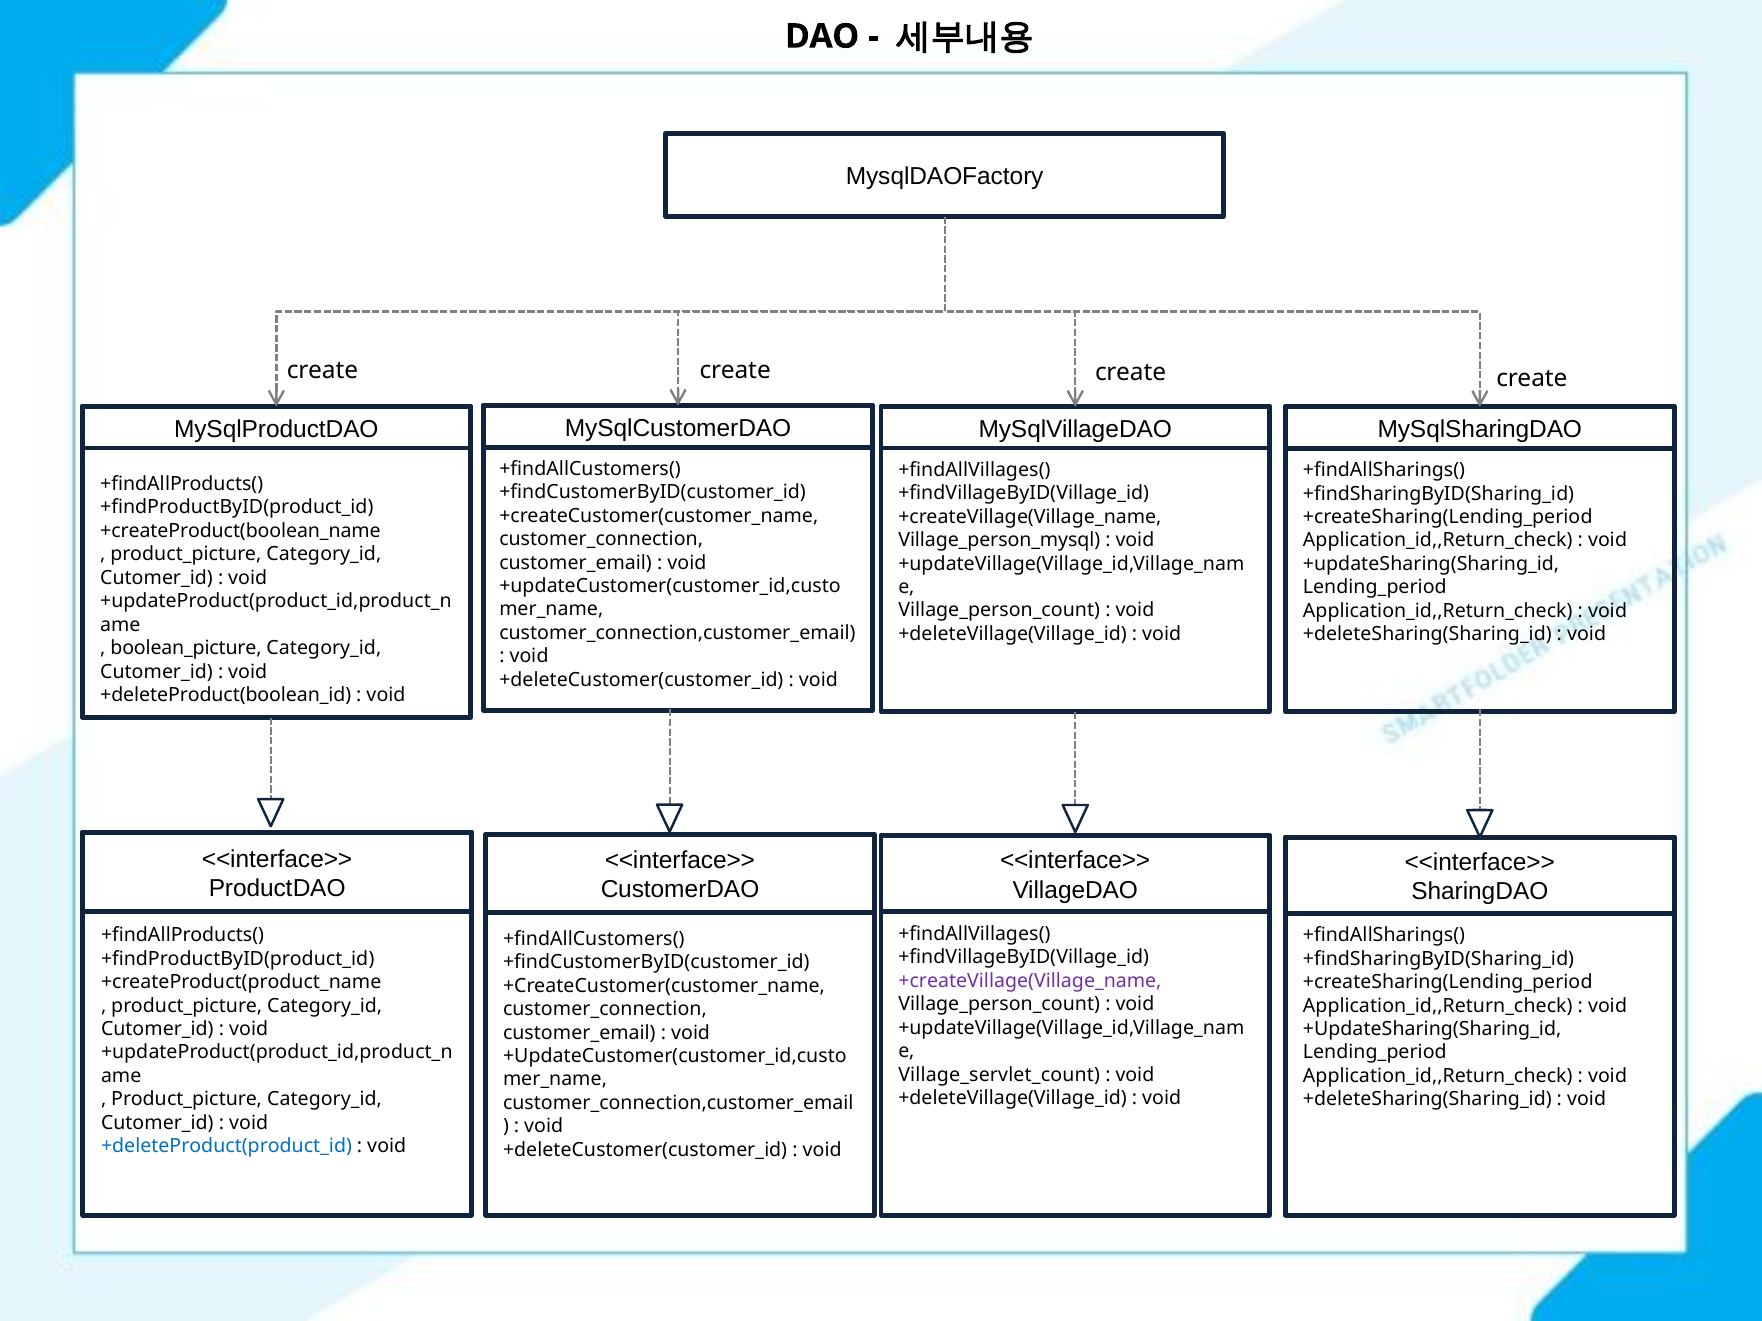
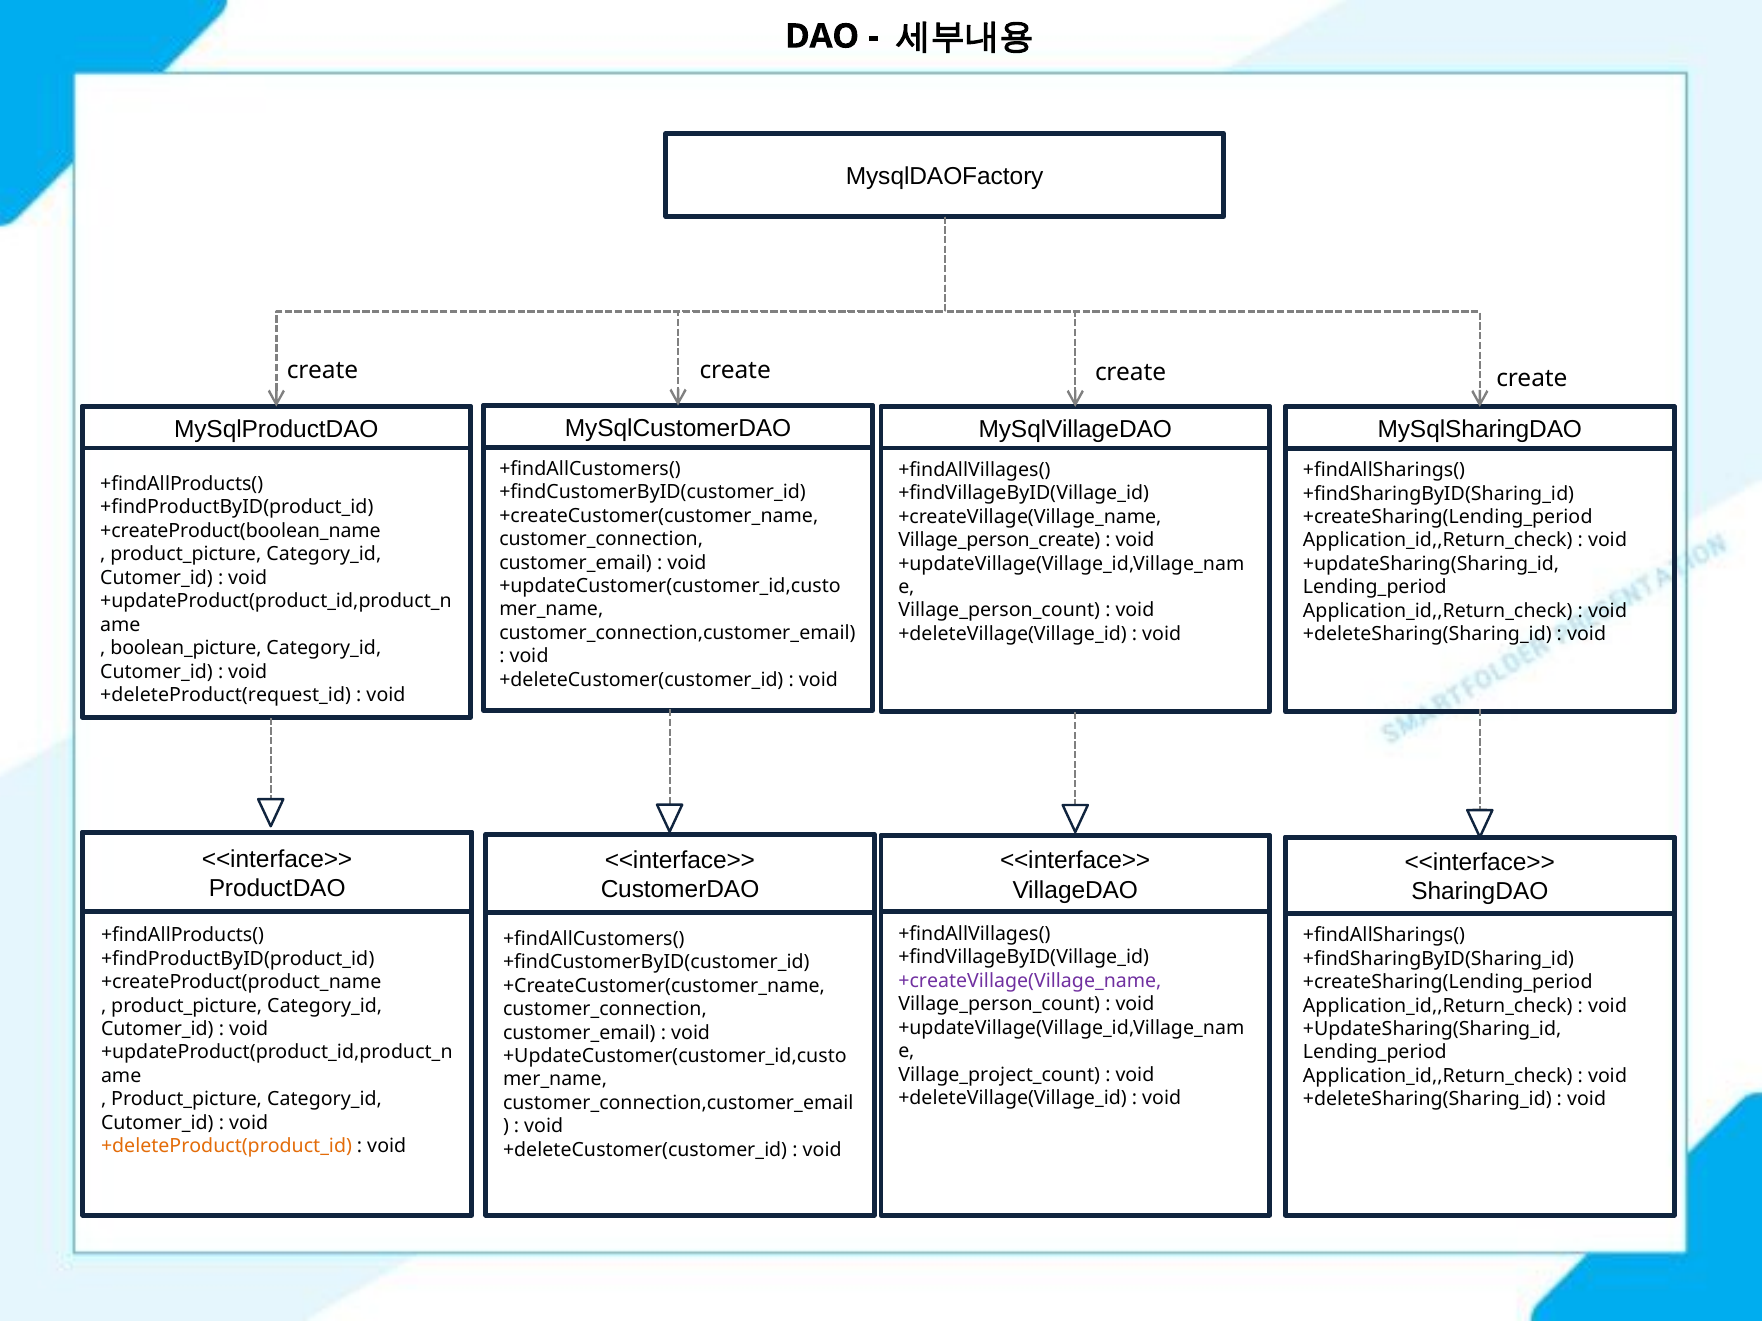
Village_person_mysql: Village_person_mysql -> Village_person_create
+deleteProduct(boolean_id: +deleteProduct(boolean_id -> +deleteProduct(request_id
Village_servlet_count: Village_servlet_count -> Village_project_count
+deleteProduct(product_id colour: blue -> orange
